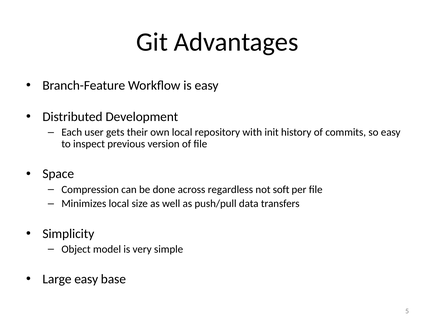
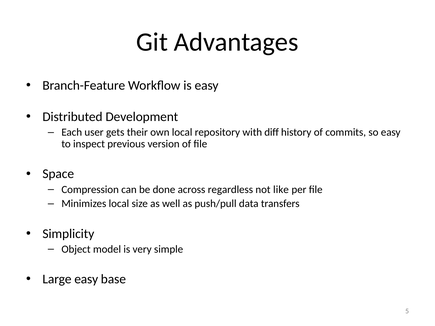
init: init -> diff
soft: soft -> like
